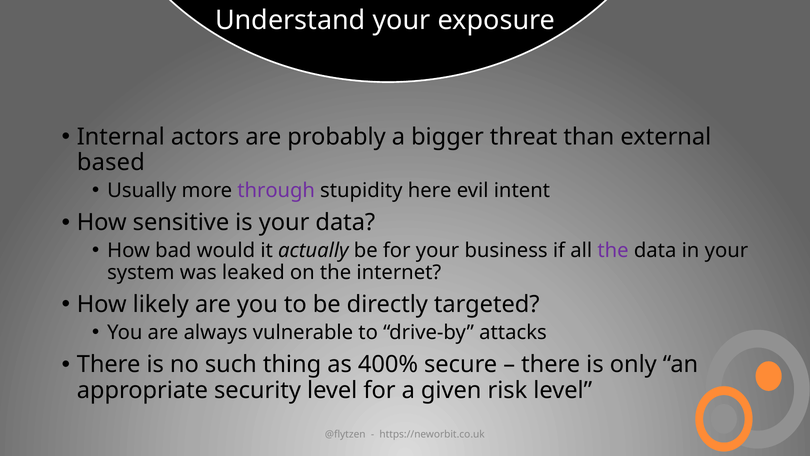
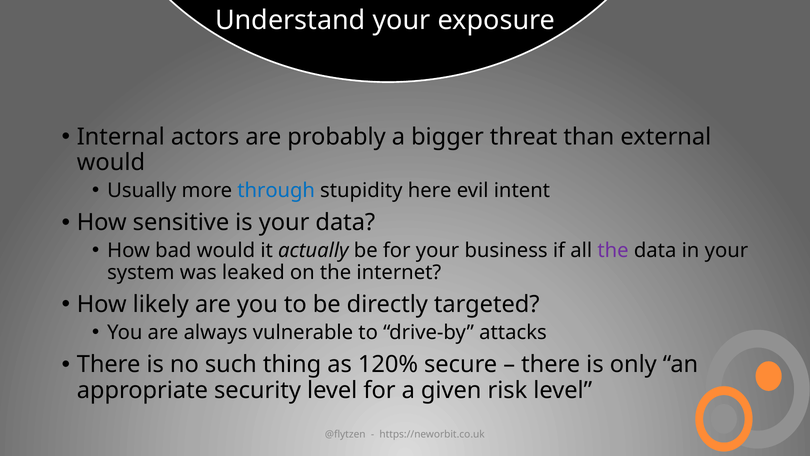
based at (111, 162): based -> would
through colour: purple -> blue
400%: 400% -> 120%
